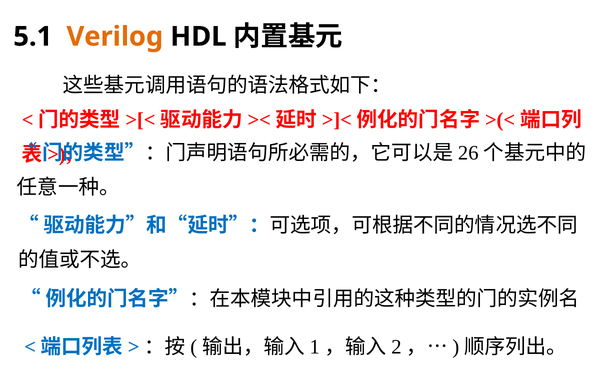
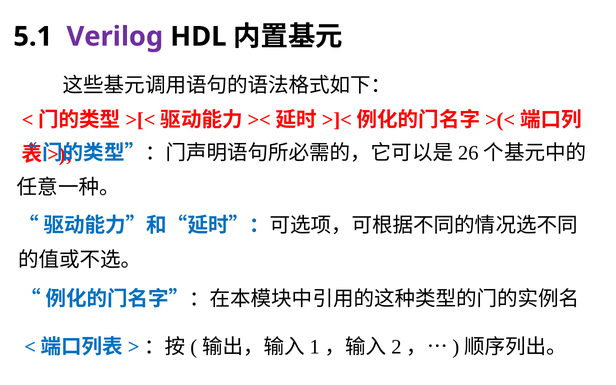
Verilog colour: orange -> purple
